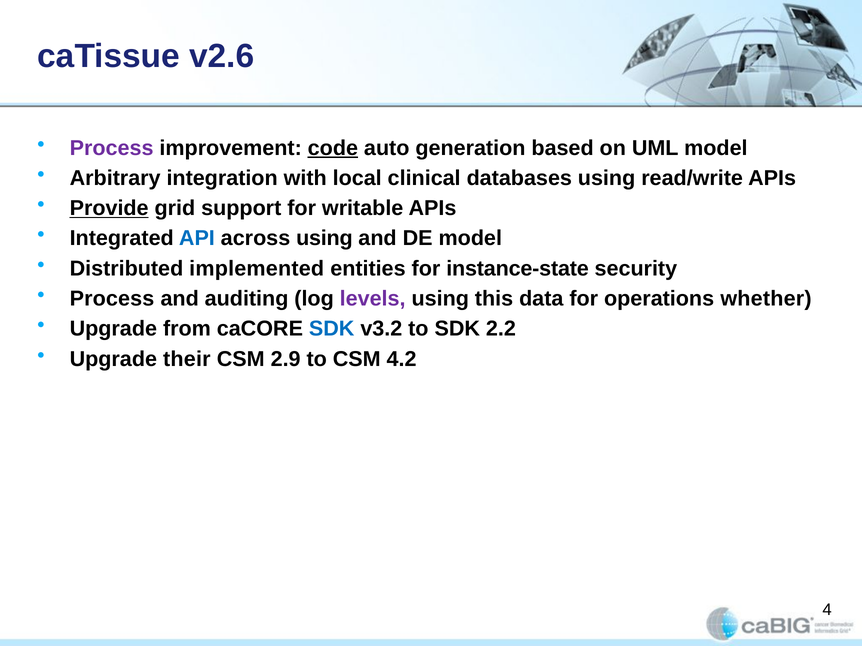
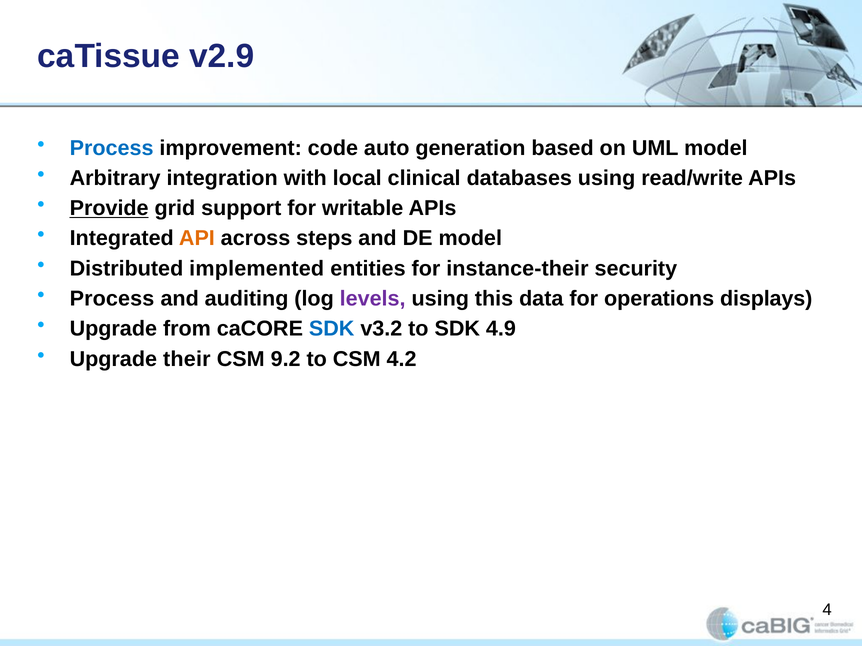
v2.6: v2.6 -> v2.9
Process at (112, 148) colour: purple -> blue
code underline: present -> none
API colour: blue -> orange
across using: using -> steps
instance-state: instance-state -> instance-their
whether: whether -> displays
2.2: 2.2 -> 4.9
2.9: 2.9 -> 9.2
